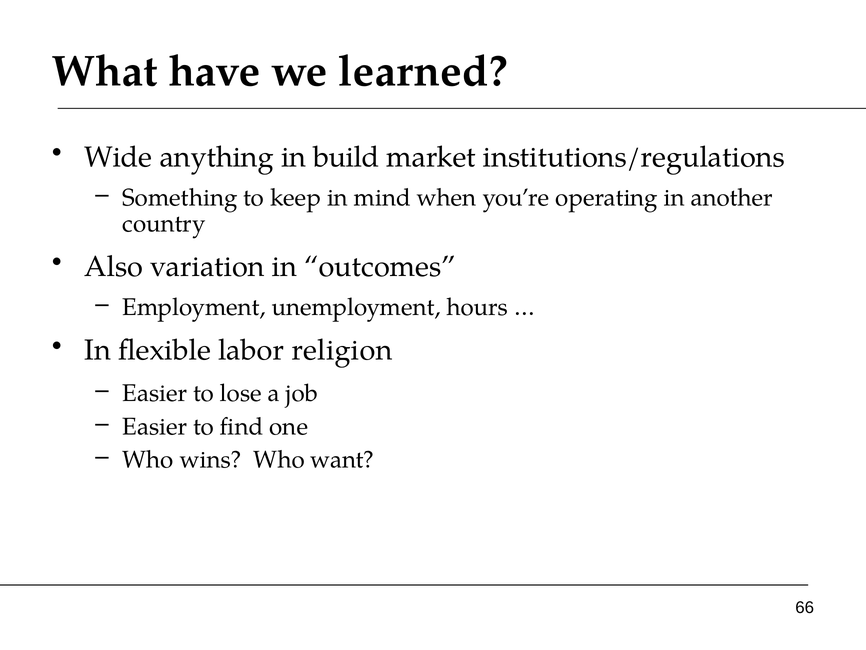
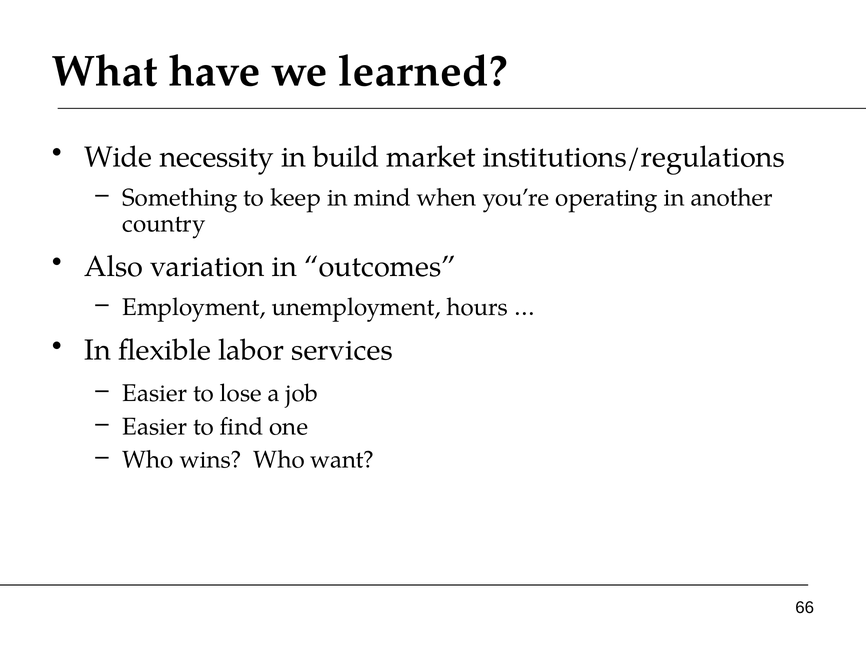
anything: anything -> necessity
religion: religion -> services
